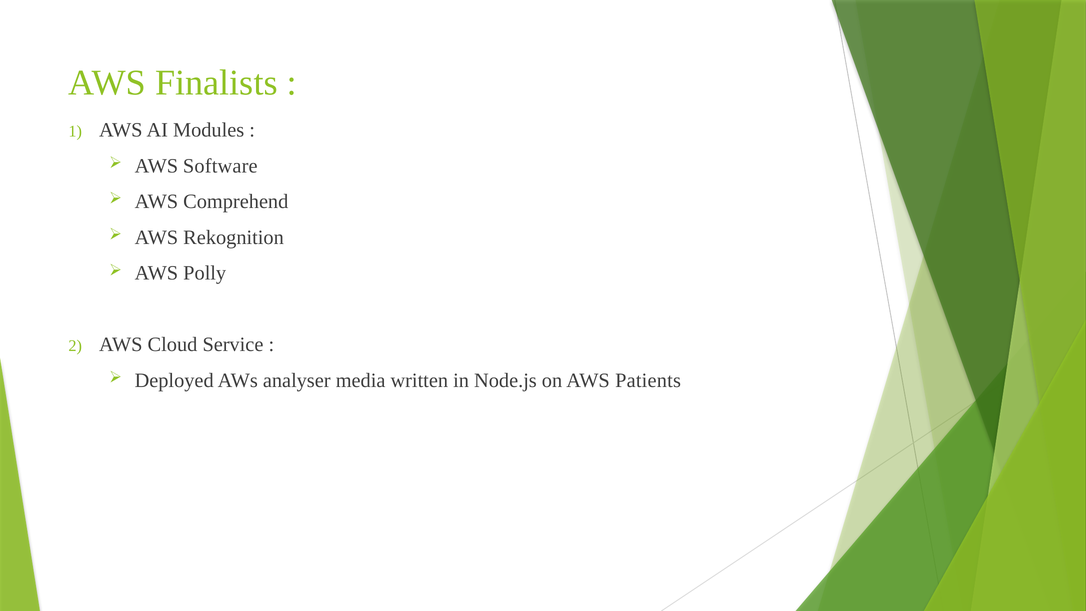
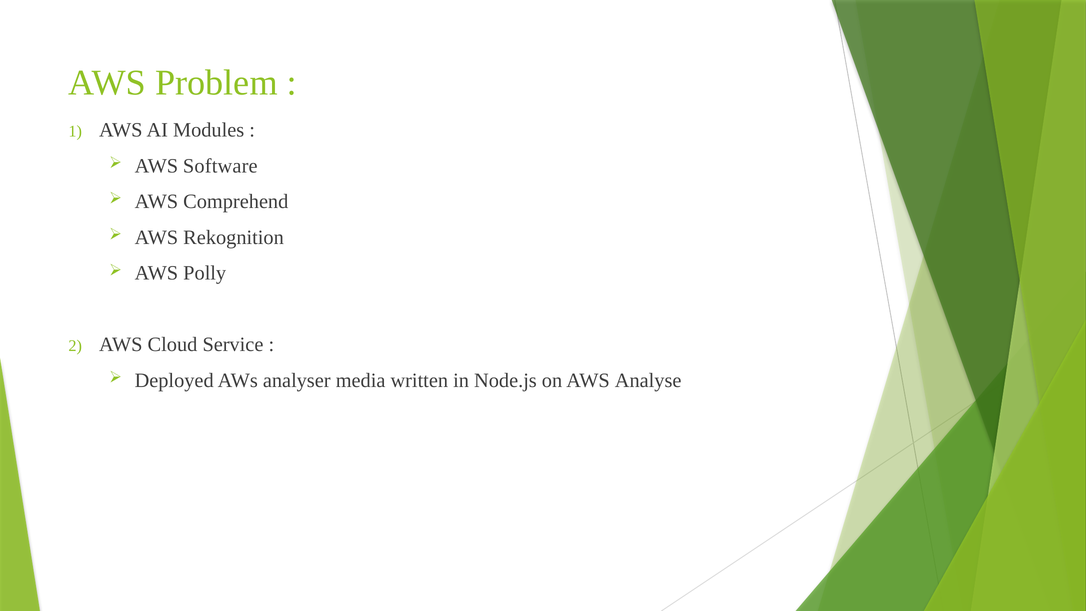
Finalists: Finalists -> Problem
Patients: Patients -> Analyse
